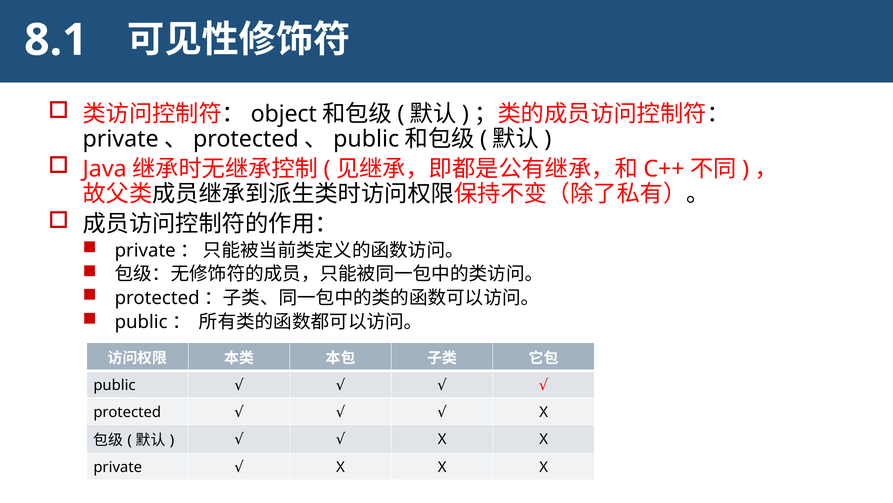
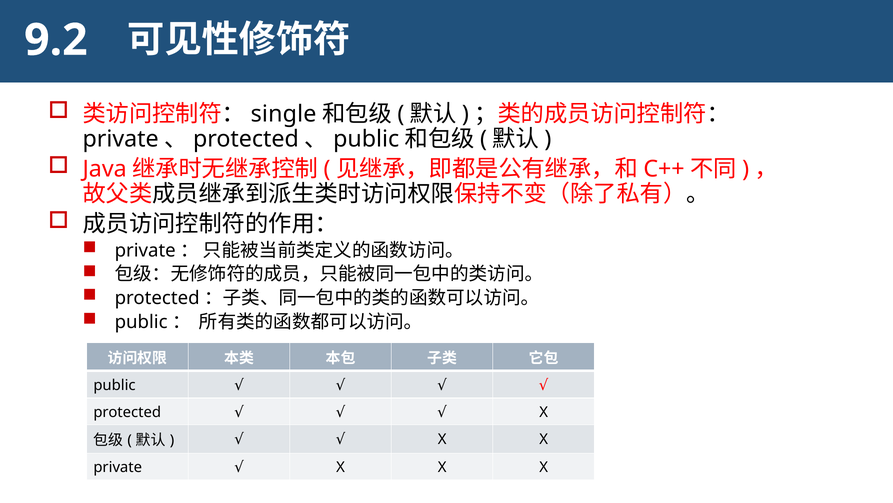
8.1: 8.1 -> 9.2
object: object -> single
